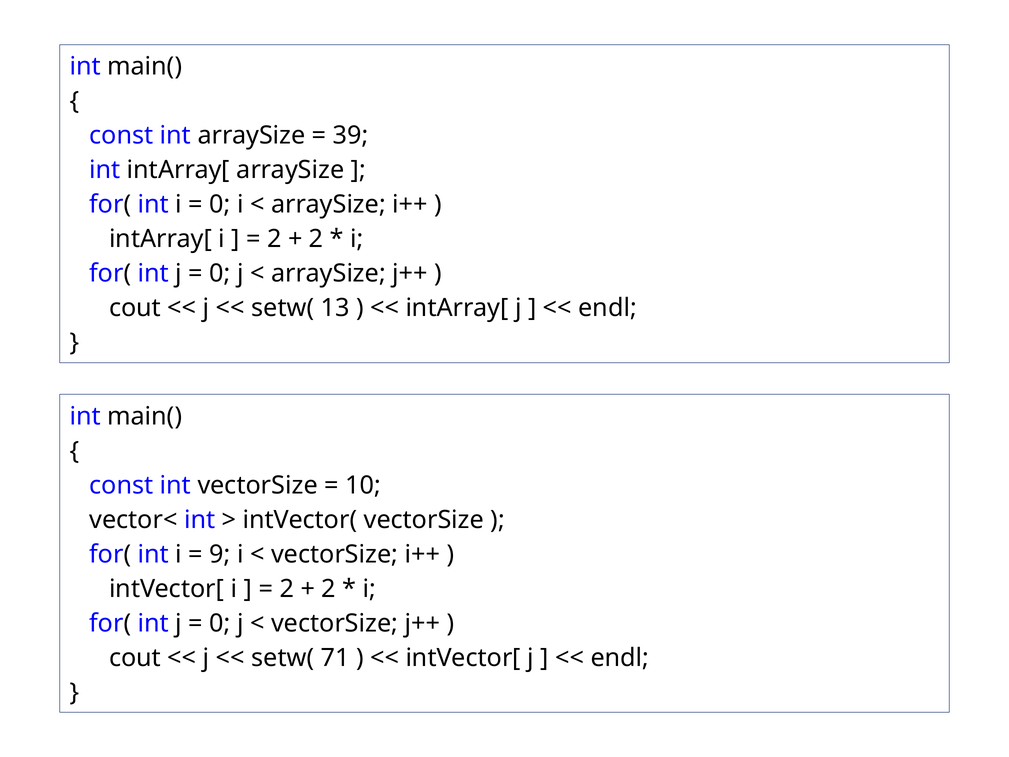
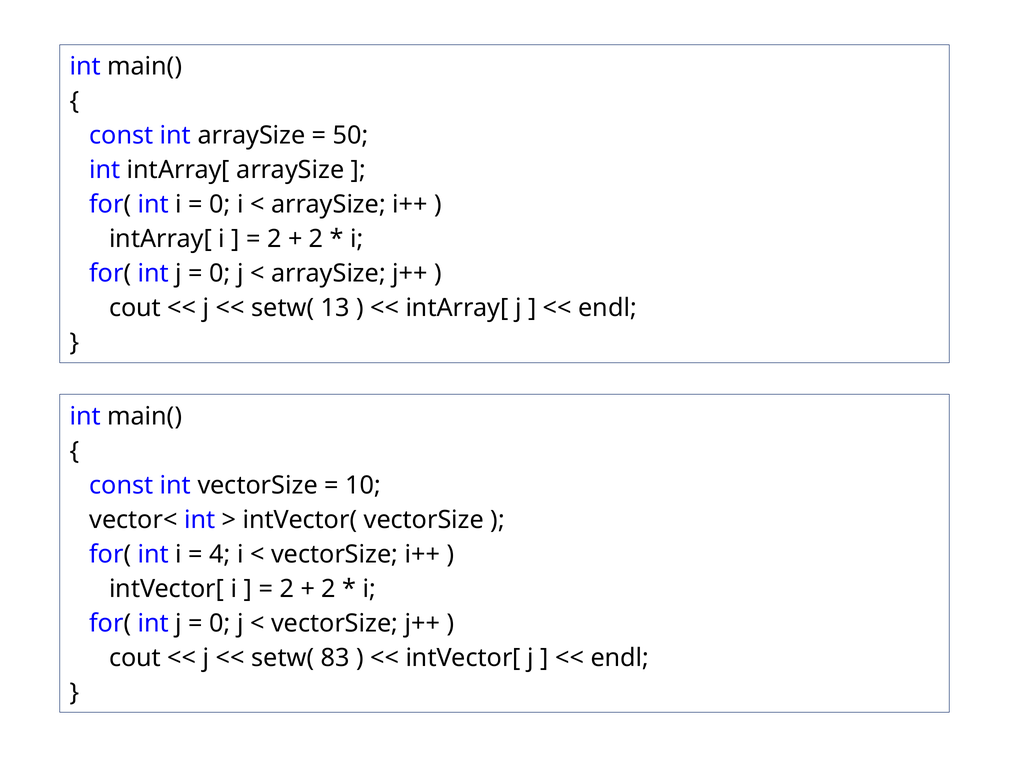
39: 39 -> 50
9: 9 -> 4
71: 71 -> 83
